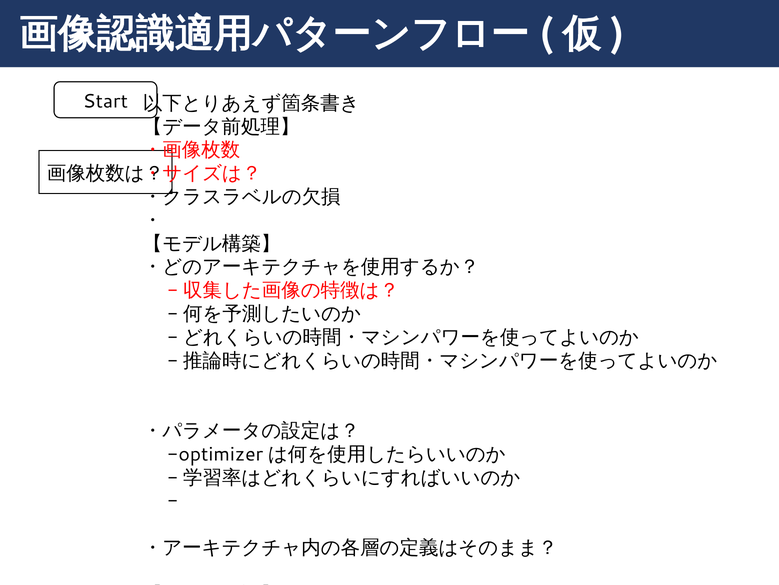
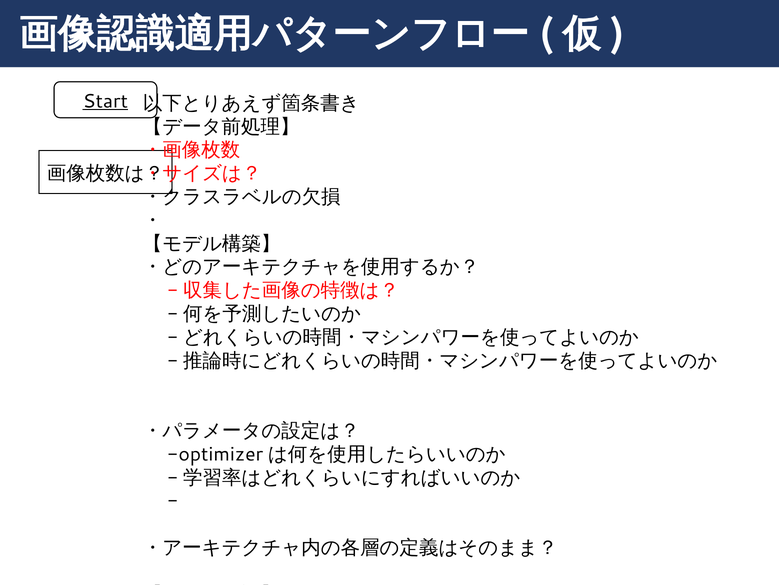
Start underline: none -> present
